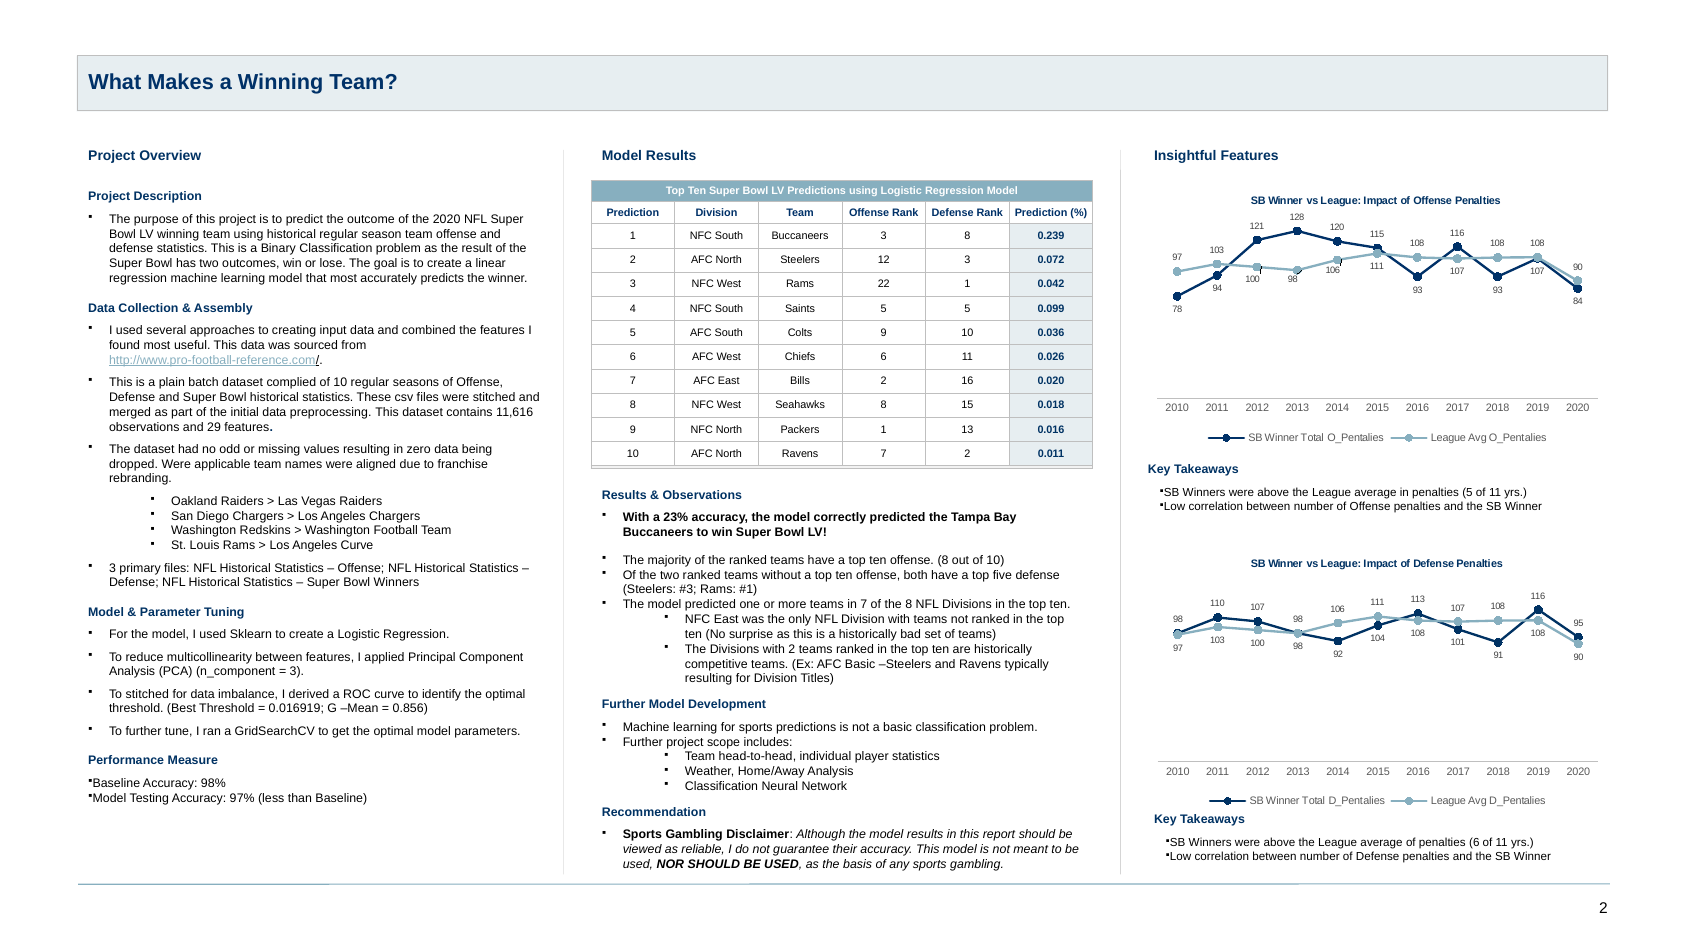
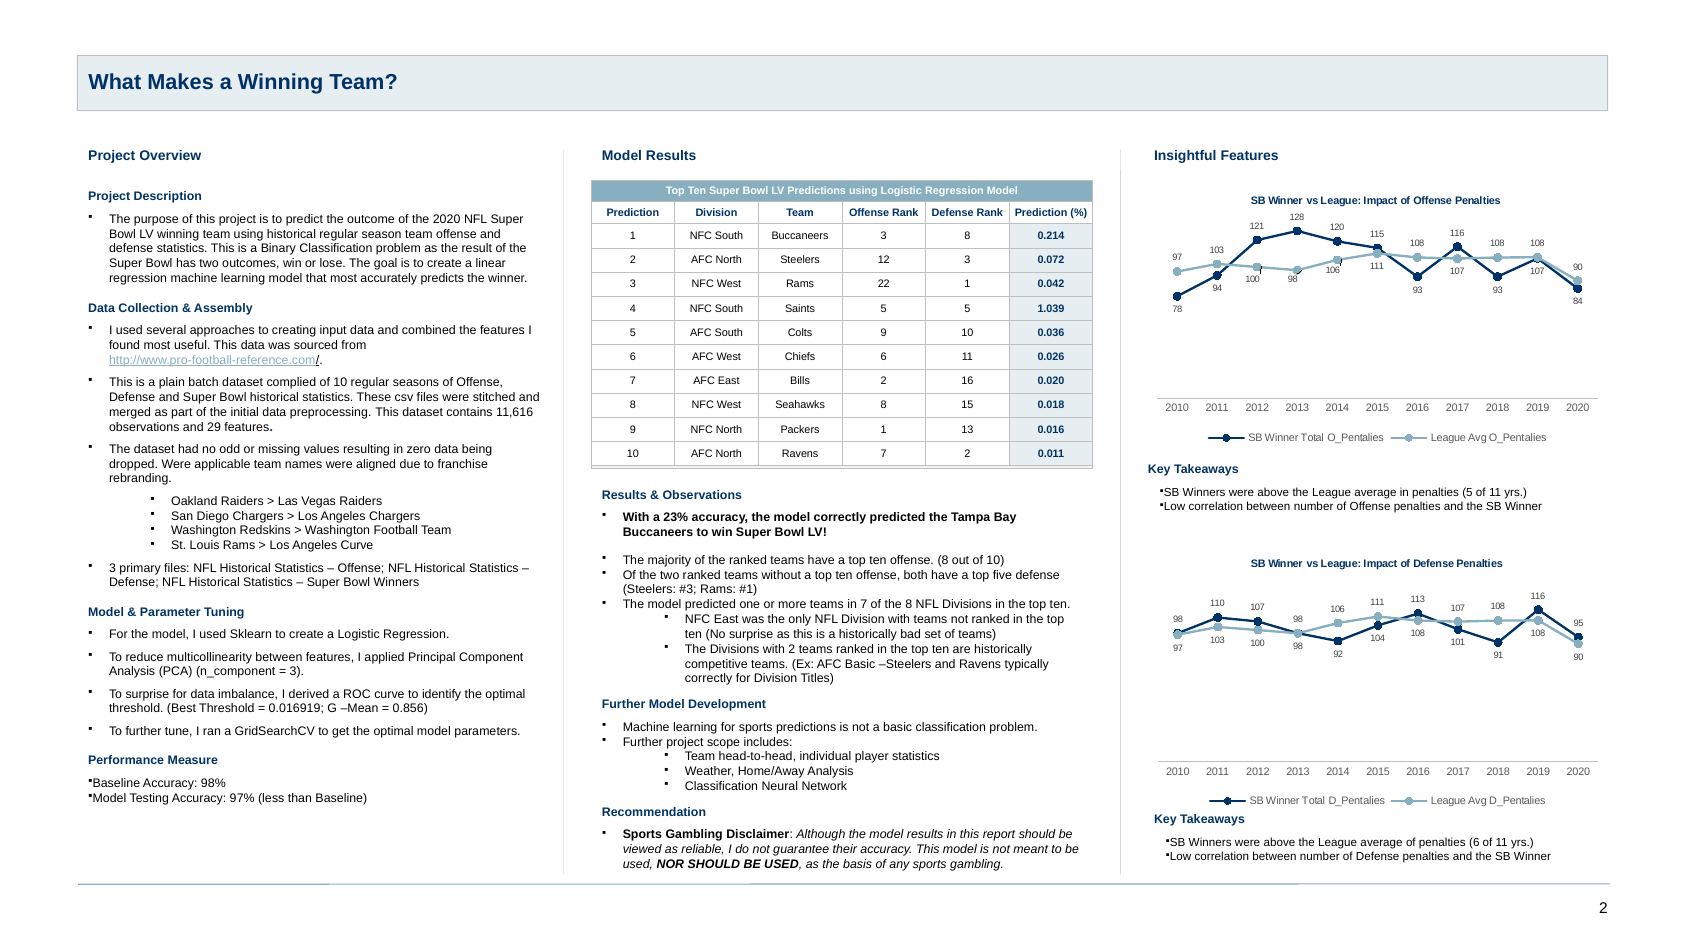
0.239: 0.239 -> 0.214
0.099: 0.099 -> 1.039
resulting at (709, 679): resulting -> correctly
To stitched: stitched -> surprise
